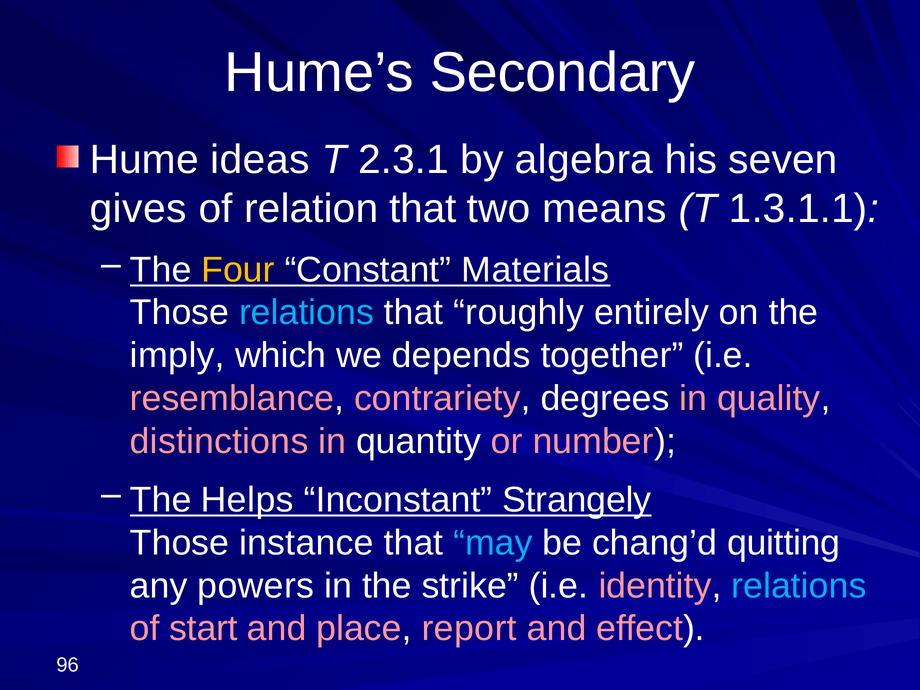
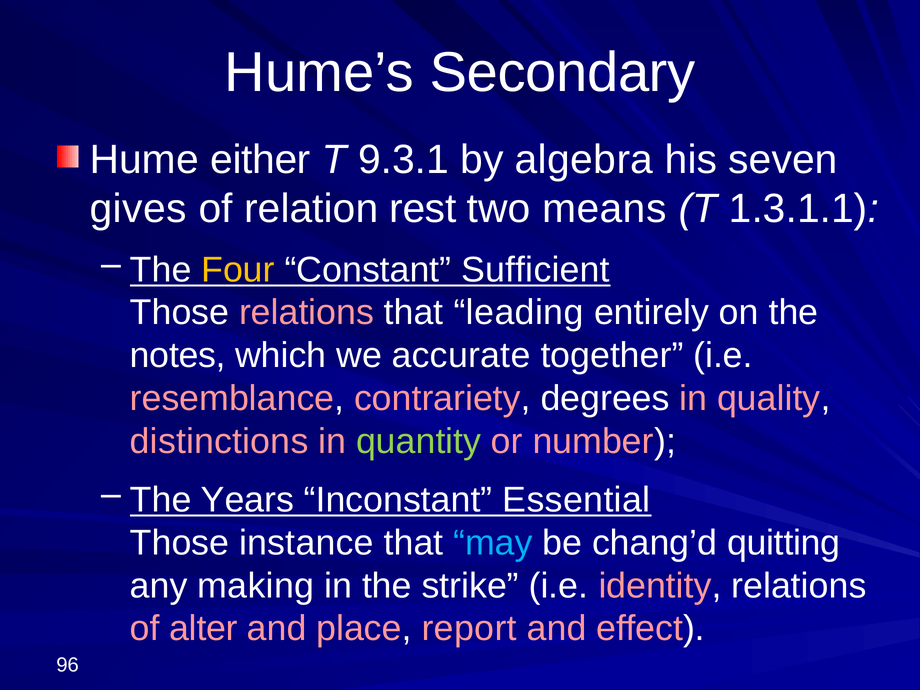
ideas: ideas -> either
2.3.1: 2.3.1 -> 9.3.1
relation that: that -> rest
Materials: Materials -> Sufficient
relations at (307, 313) colour: light blue -> pink
roughly: roughly -> leading
imply: imply -> notes
depends: depends -> accurate
quantity colour: white -> light green
Helps: Helps -> Years
Strangely: Strangely -> Essential
powers: powers -> making
relations at (799, 586) colour: light blue -> white
start: start -> alter
